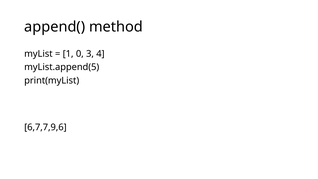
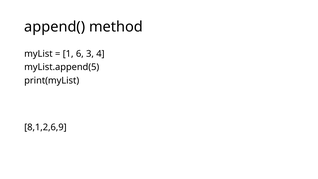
0: 0 -> 6
6,7,7,9,6: 6,7,7,9,6 -> 8,1,2,6,9
